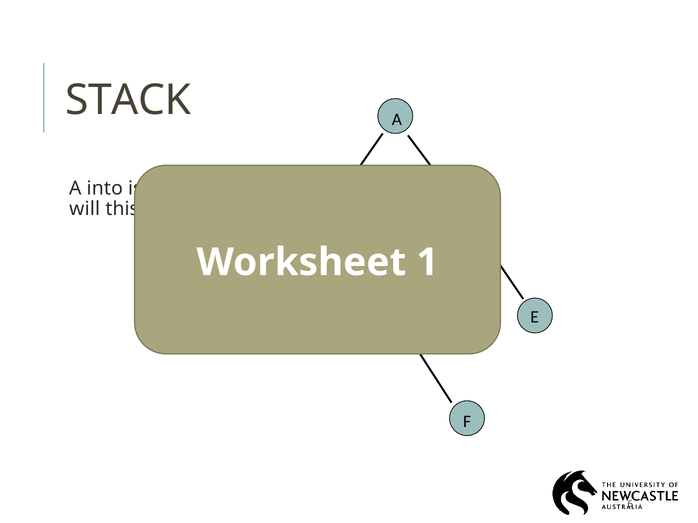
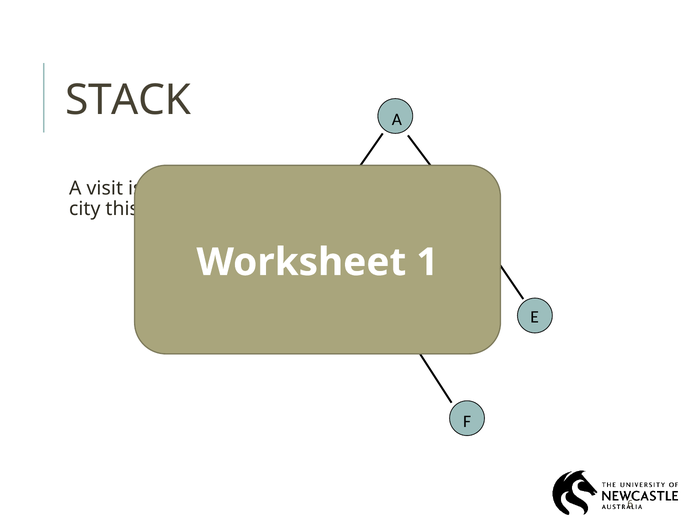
into: into -> visit
will: will -> city
